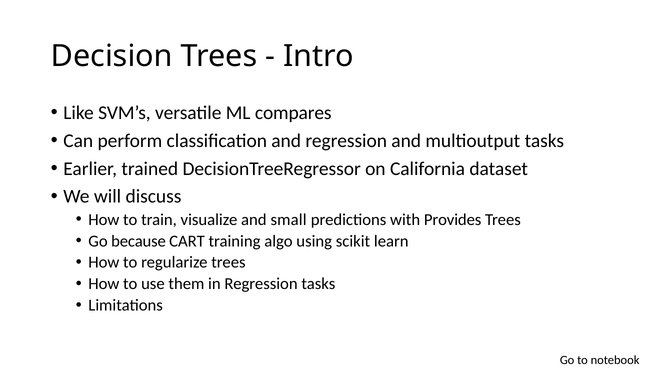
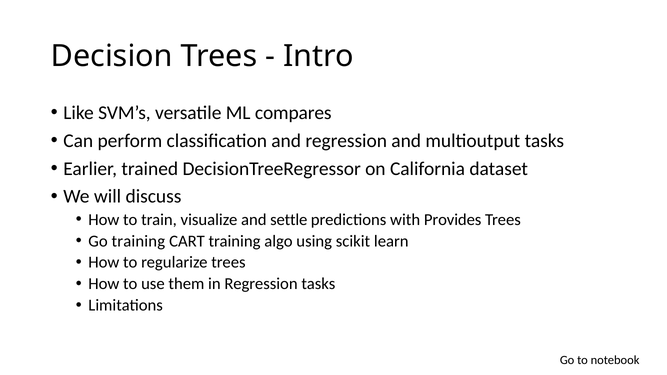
small: small -> settle
Go because: because -> training
